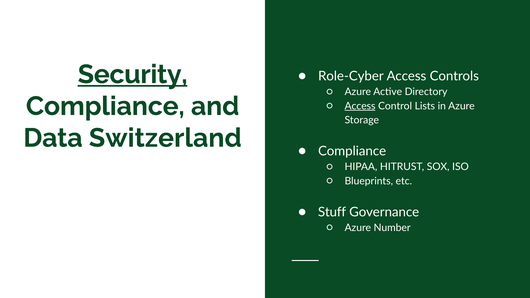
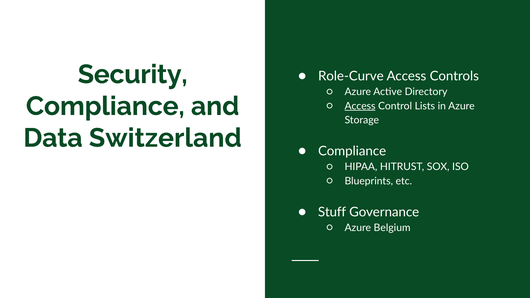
Security underline: present -> none
Role-Cyber: Role-Cyber -> Role-Curve
Number: Number -> Belgium
